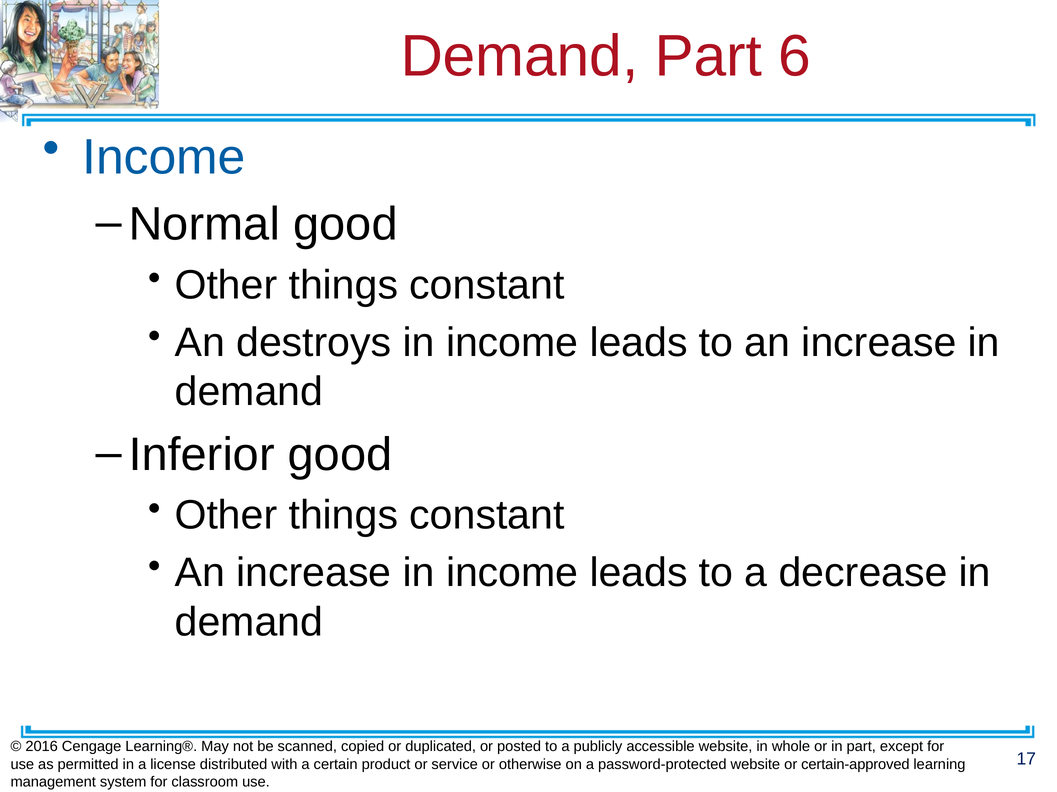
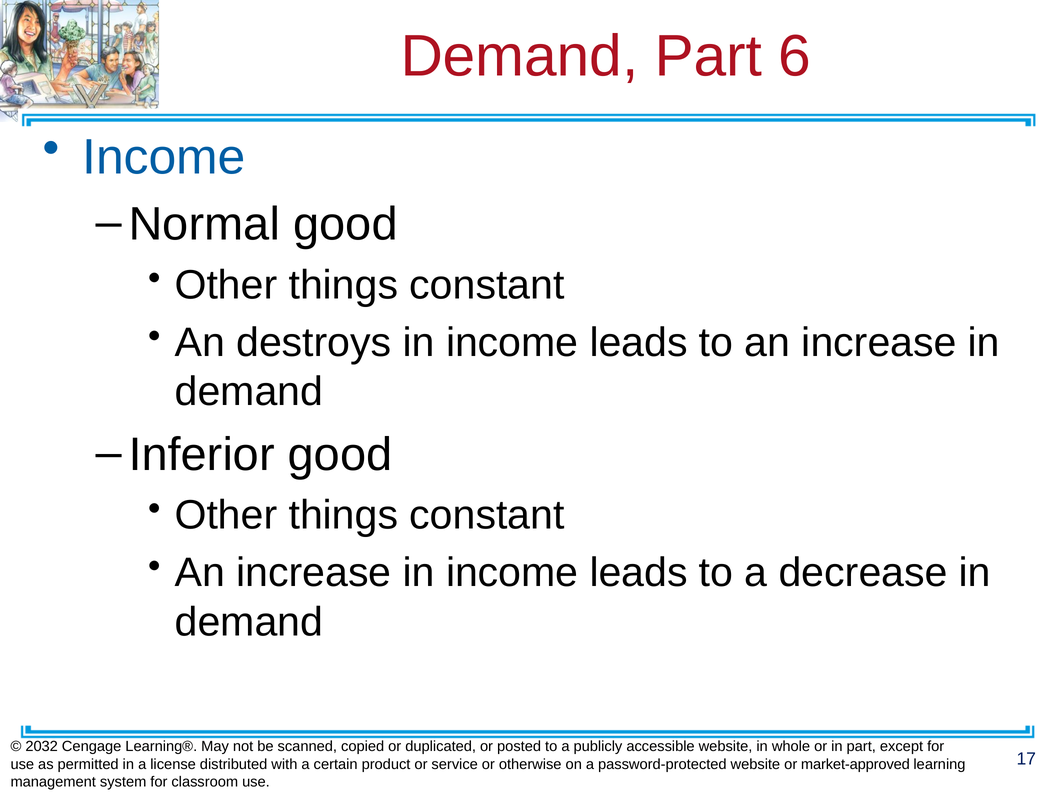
2016: 2016 -> 2032
certain-approved: certain-approved -> market-approved
